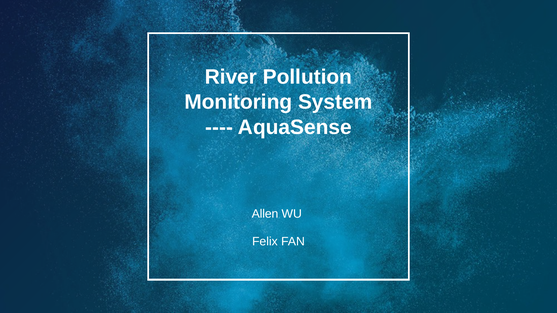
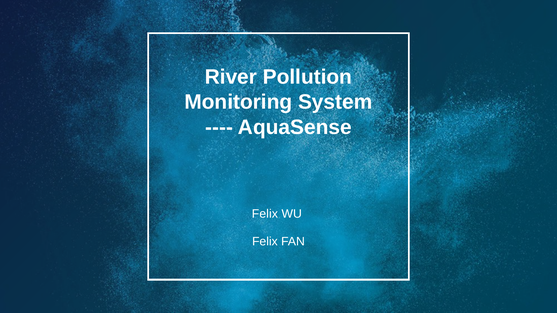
Allen at (265, 214): Allen -> Felix
